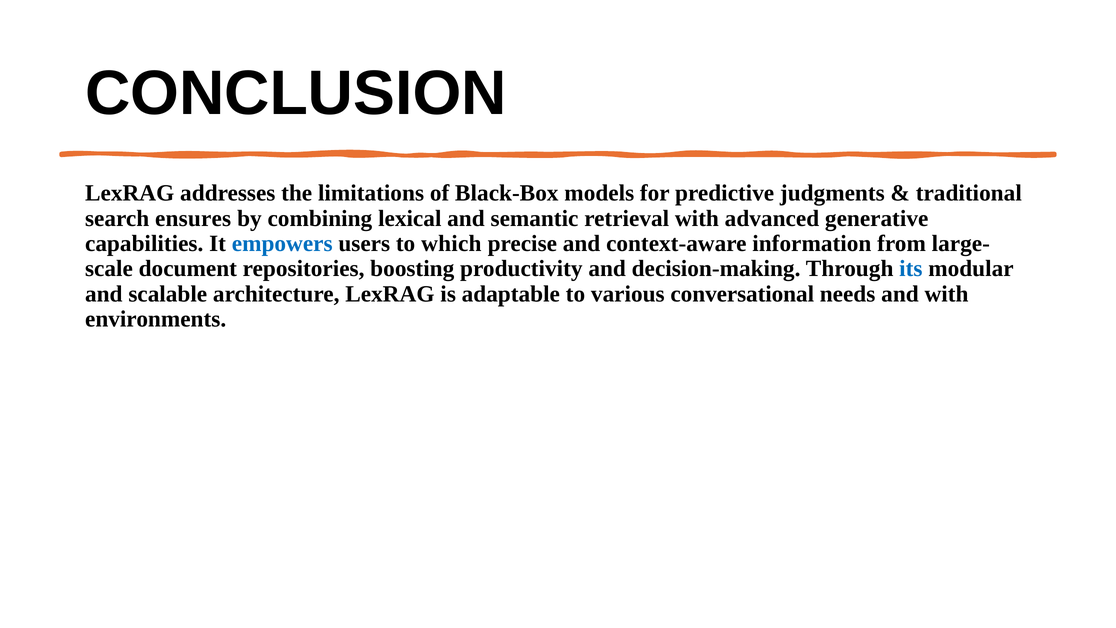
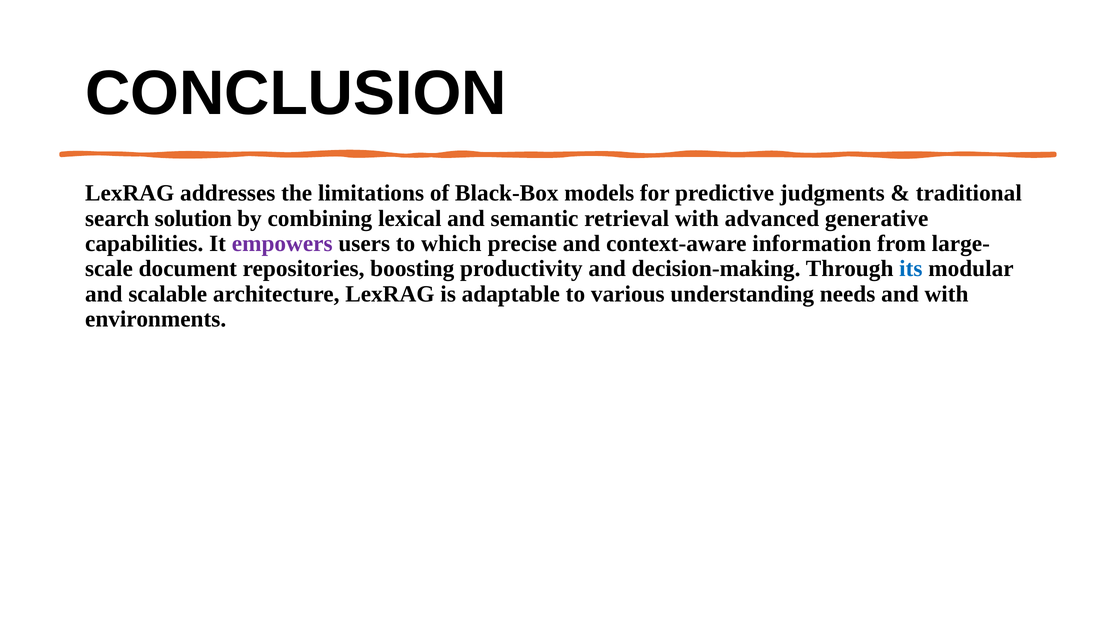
ensures: ensures -> solution
empowers colour: blue -> purple
conversational: conversational -> understanding
